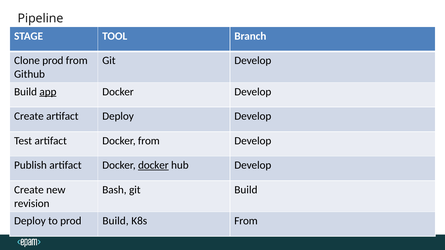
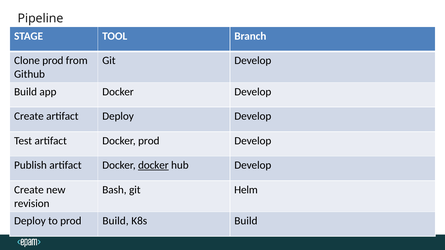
app underline: present -> none
Docker from: from -> prod
git Build: Build -> Helm
K8s From: From -> Build
